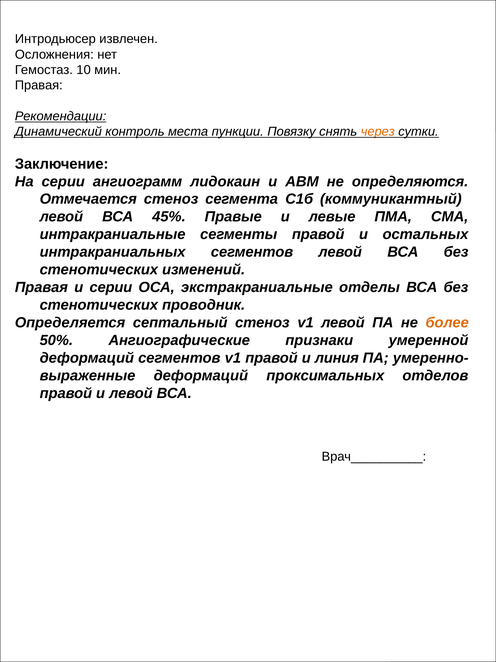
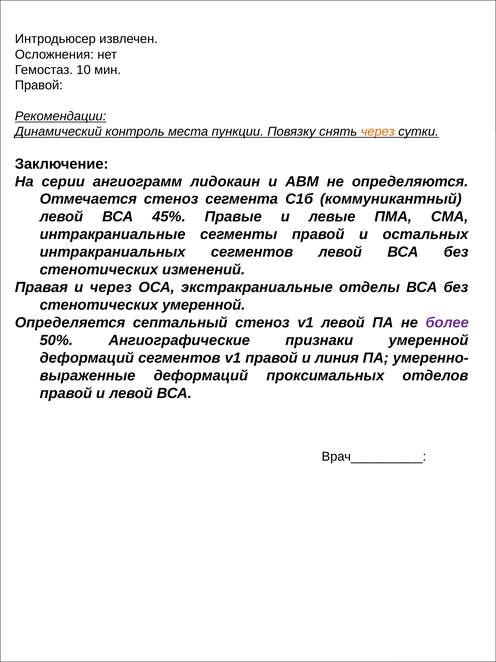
Правая at (39, 85): Правая -> Правой
и серии: серии -> через
стенотических проводник: проводник -> умеренной
более colour: orange -> purple
